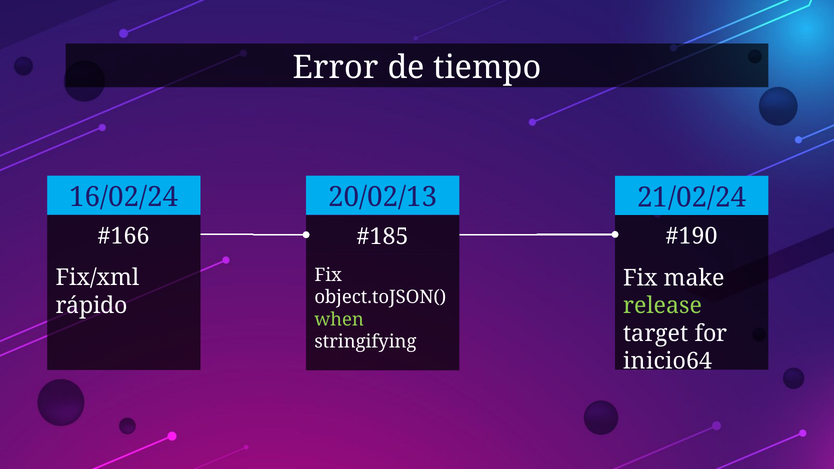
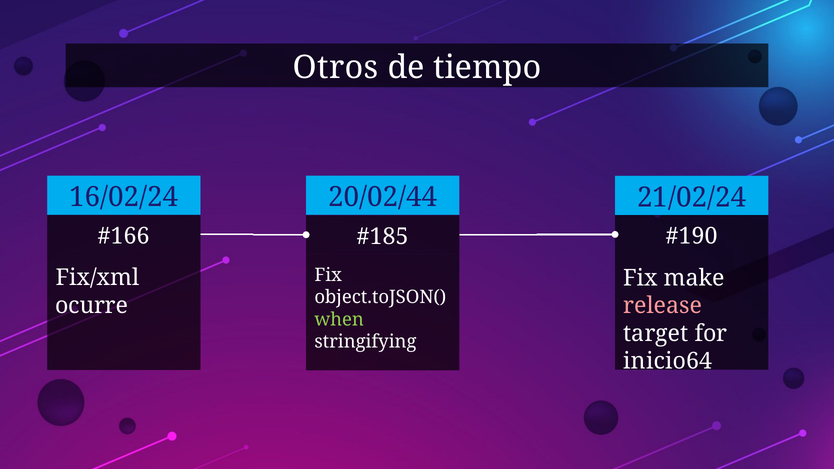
Error: Error -> Otros
20/02/13: 20/02/13 -> 20/02/44
rápido: rápido -> ocurre
release colour: light green -> pink
